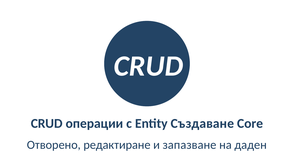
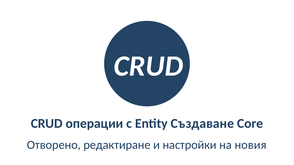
запазване: запазване -> настройки
даден: даден -> новия
